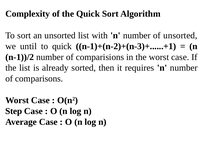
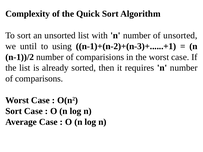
to quick: quick -> using
Step at (14, 111): Step -> Sort
